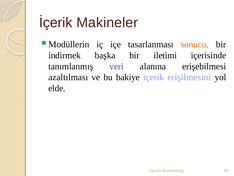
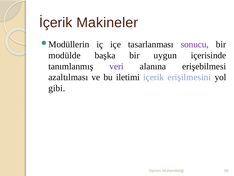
sonucu colour: orange -> purple
indirmek: indirmek -> modülde
iletimi: iletimi -> uygun
bakiye: bakiye -> iletimi
elde: elde -> gibi
